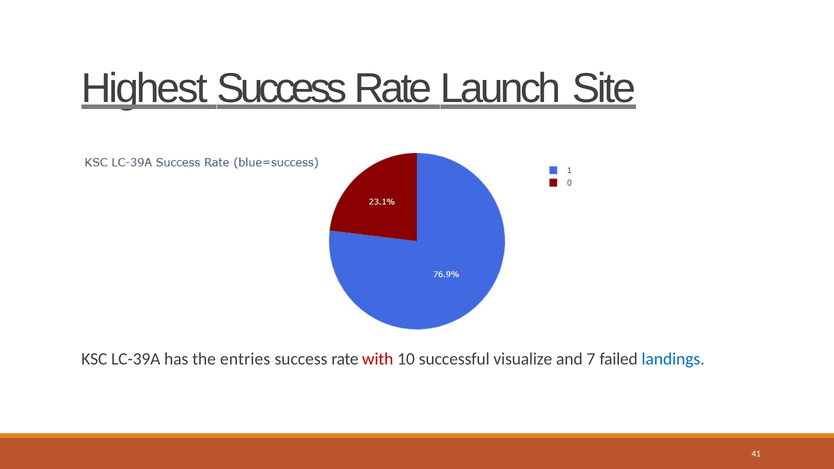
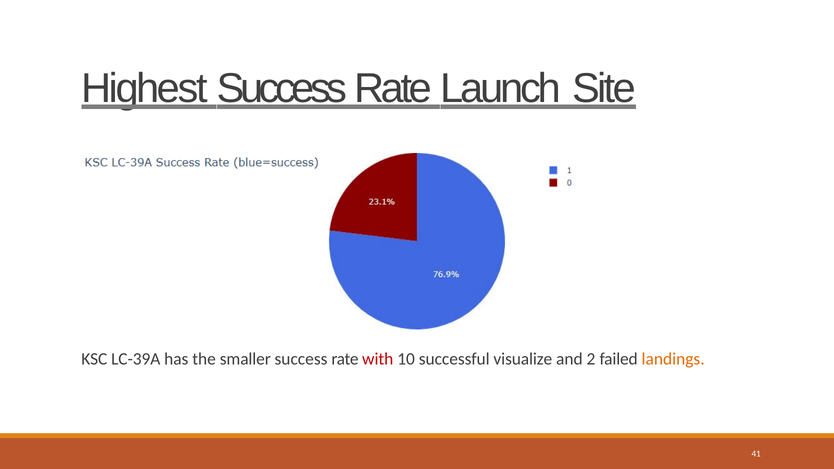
entries: entries -> smaller
7: 7 -> 2
landings colour: blue -> orange
